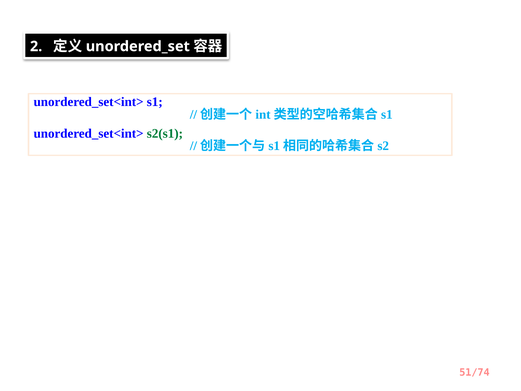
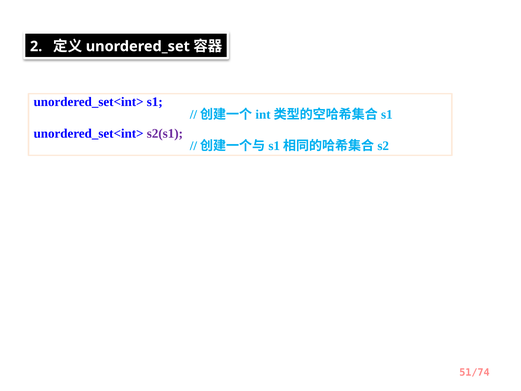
s2(s1 colour: green -> purple
